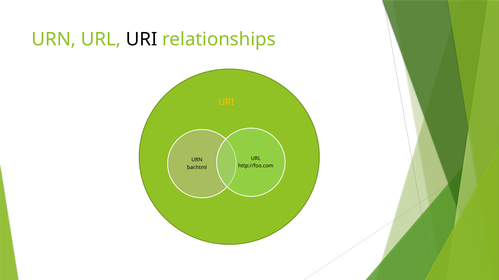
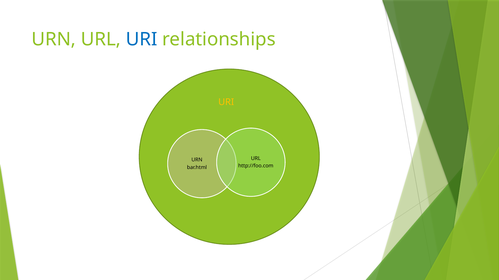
URI at (142, 39) colour: black -> blue
